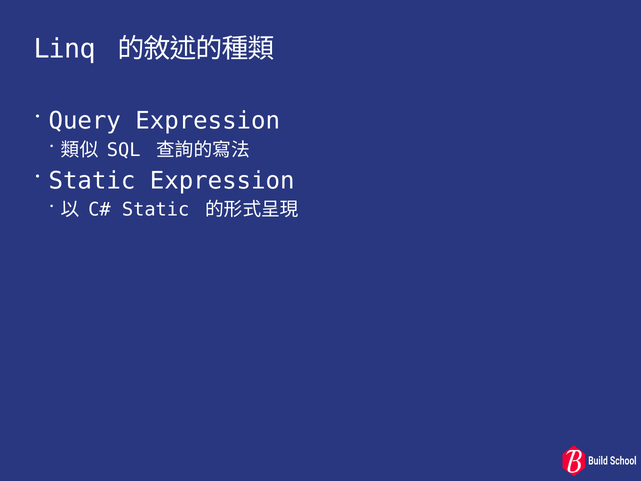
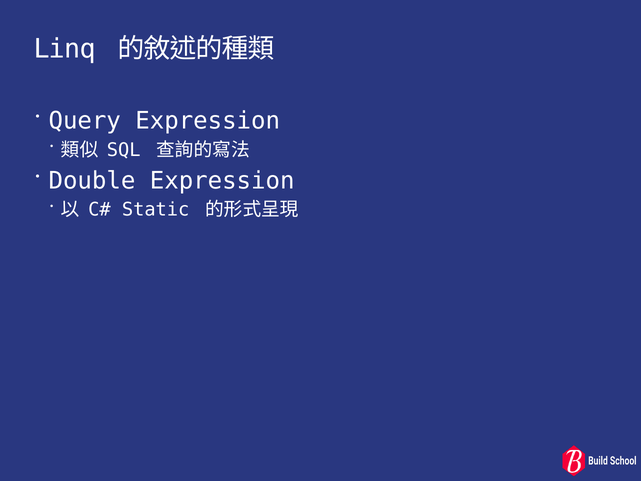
Static at (92, 181): Static -> Double
